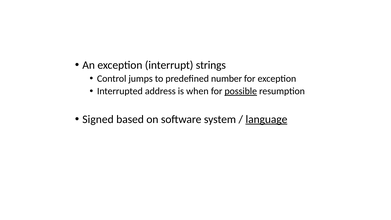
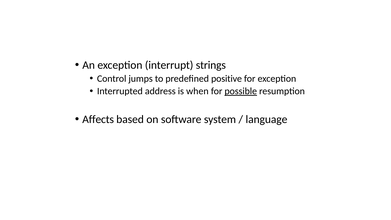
number: number -> positive
Signed: Signed -> Affects
language underline: present -> none
